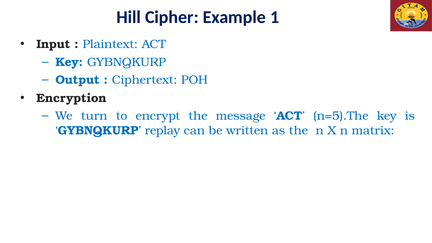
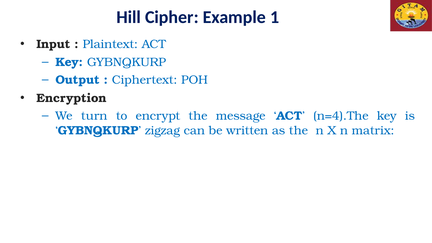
n=5).The: n=5).The -> n=4).The
replay: replay -> zigzag
